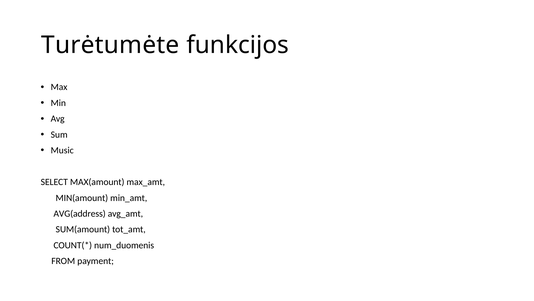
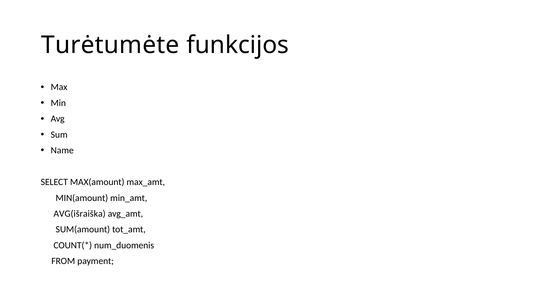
Music: Music -> Name
AVG(address: AVG(address -> AVG(išraiška
